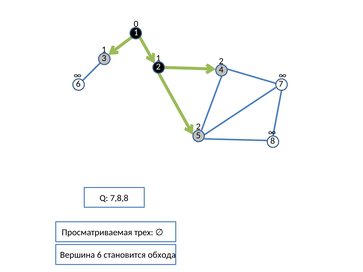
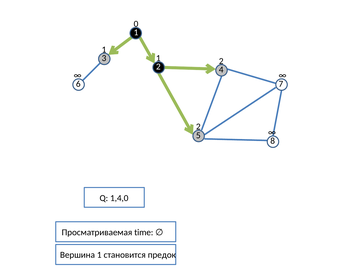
7,8,8: 7,8,8 -> 1,4,0
трех: трех -> time
Вершина 6: 6 -> 1
обхода: обхода -> предок
